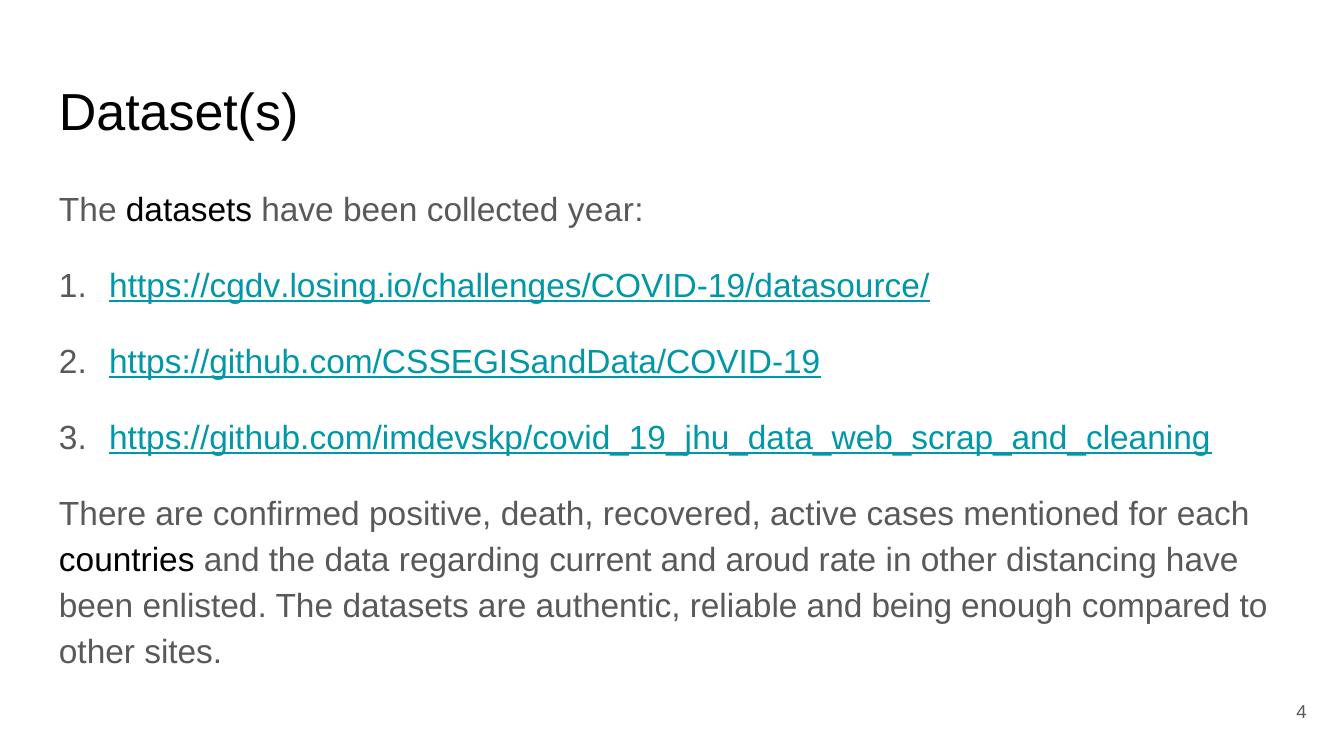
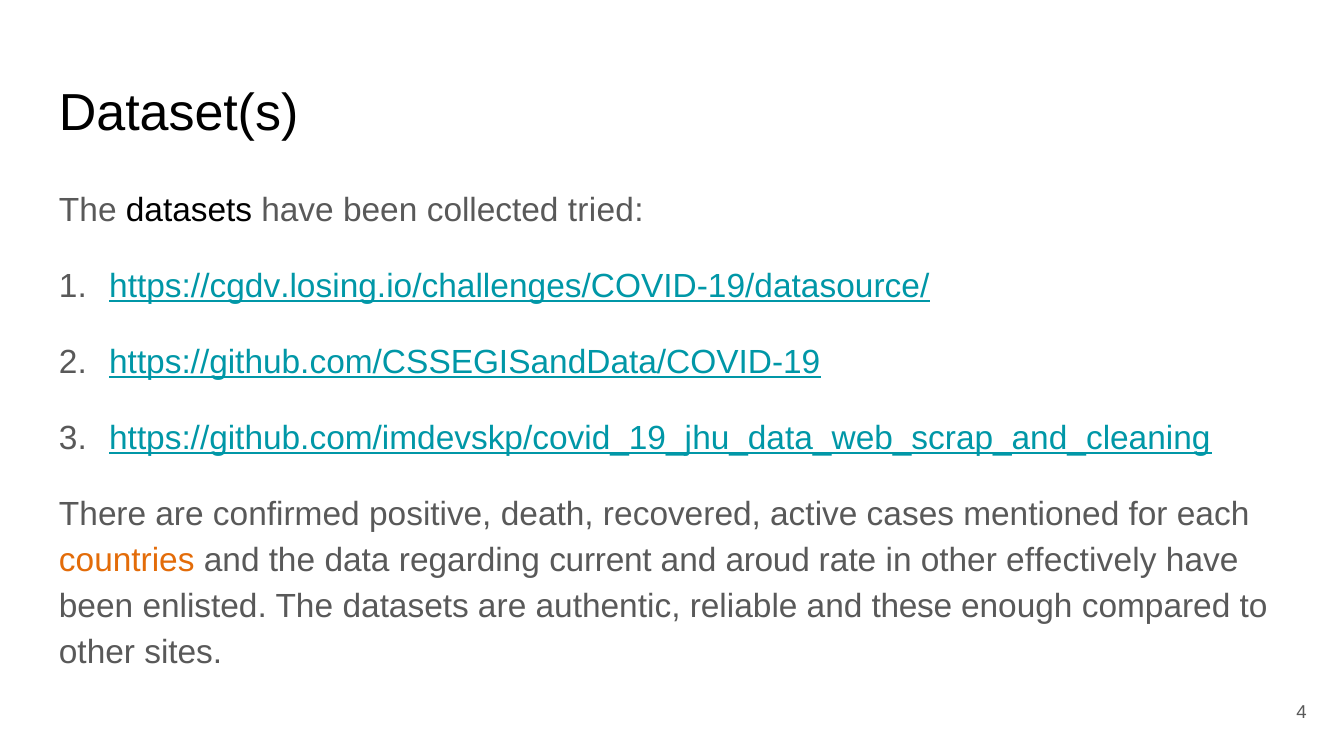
year: year -> tried
countries colour: black -> orange
distancing: distancing -> effectively
being: being -> these
